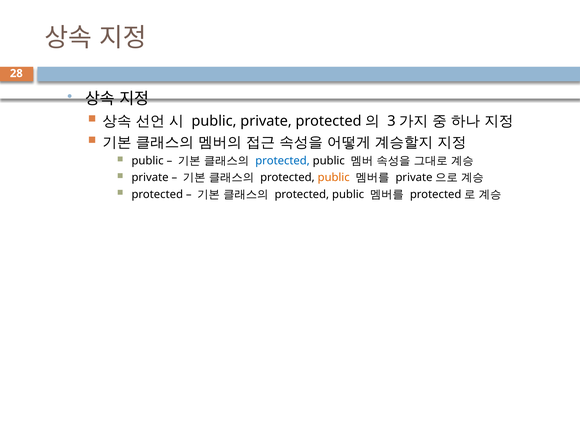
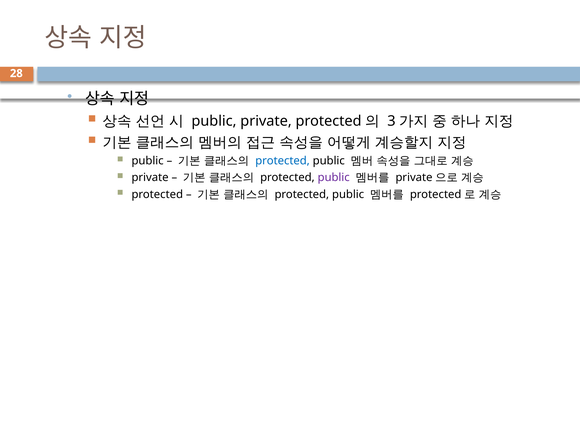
public at (334, 178) colour: orange -> purple
